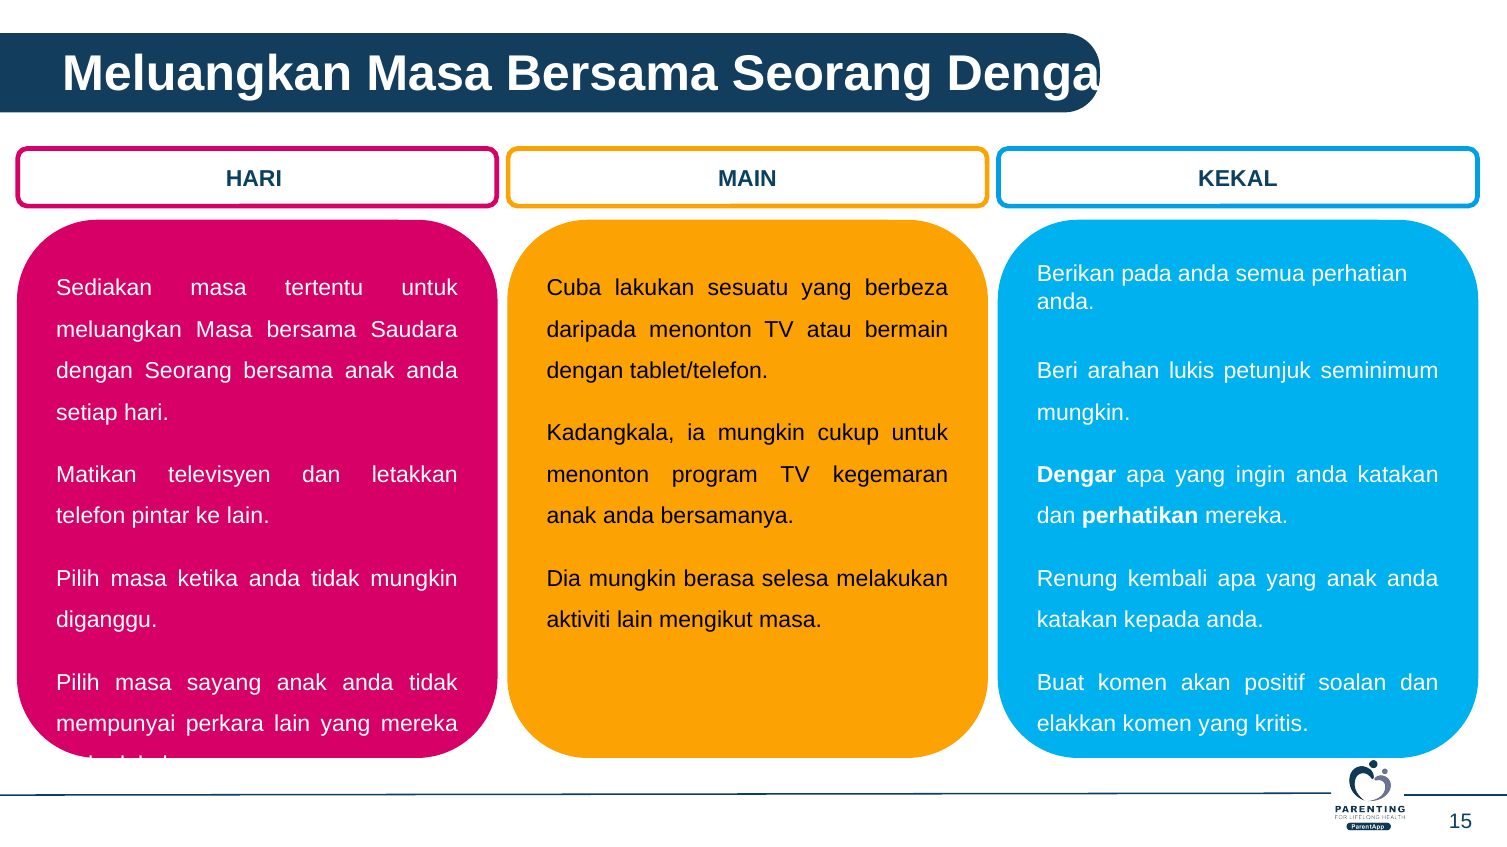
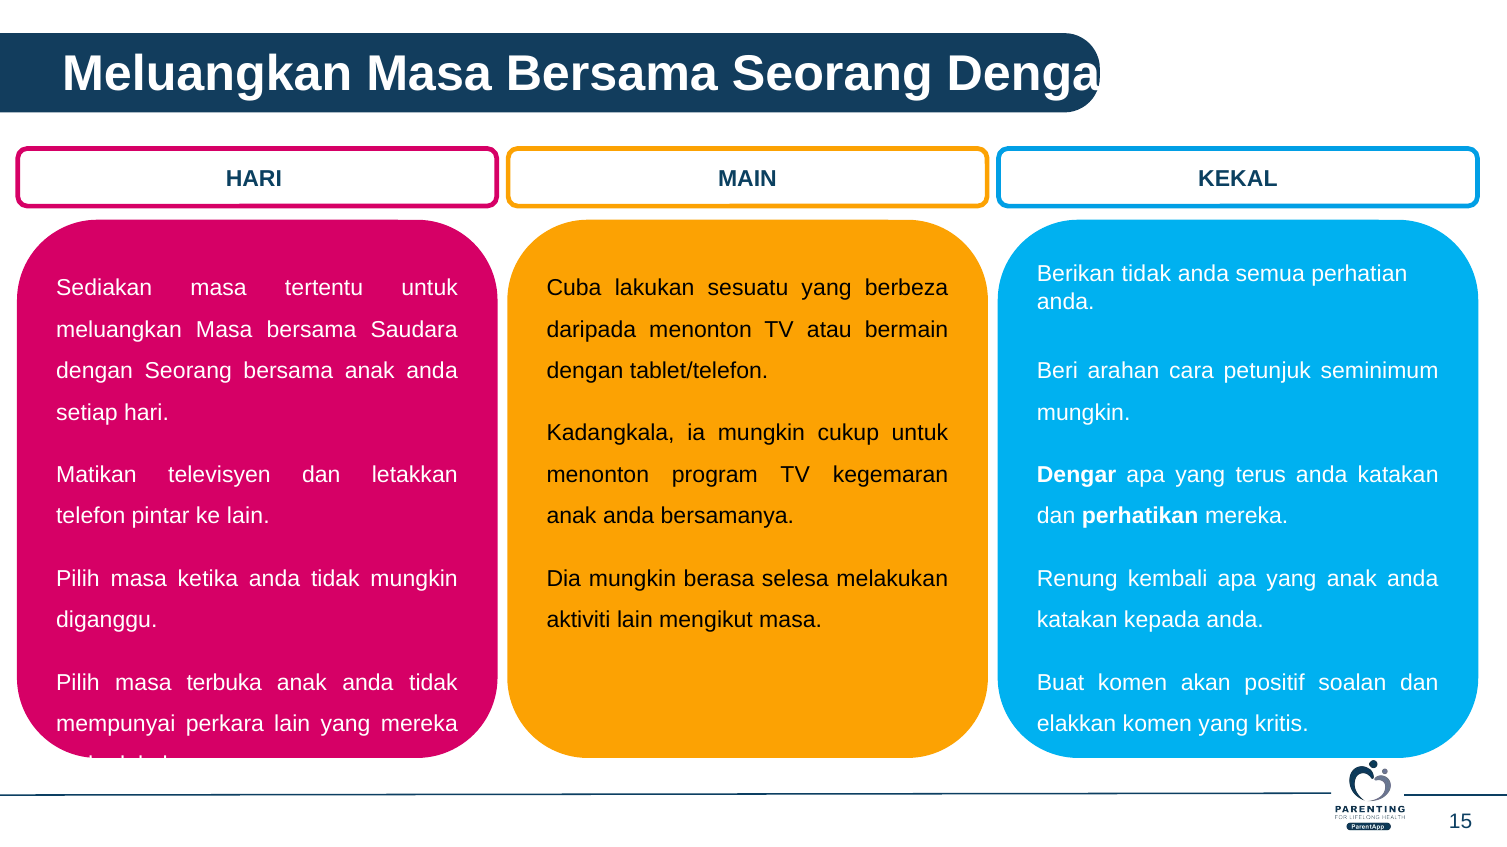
Berikan pada: pada -> tidak
lukis: lukis -> cara
ingin: ingin -> terus
sayang: sayang -> terbuka
